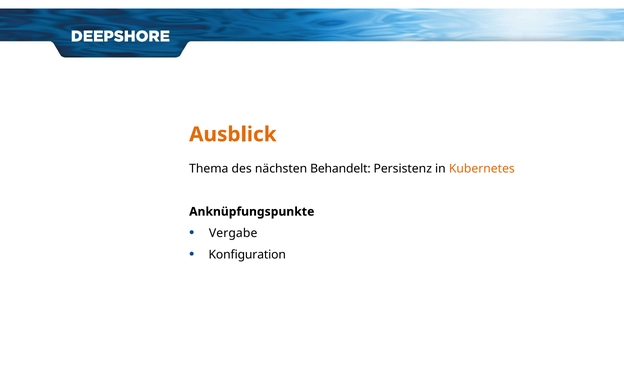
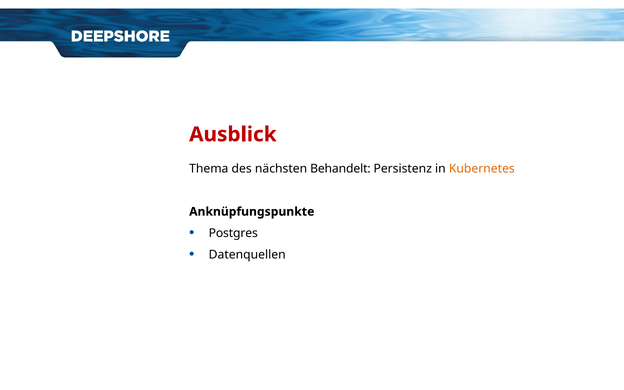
Ausblick colour: orange -> red
Vergabe: Vergabe -> Postgres
Konfiguration: Konfiguration -> Datenquellen
